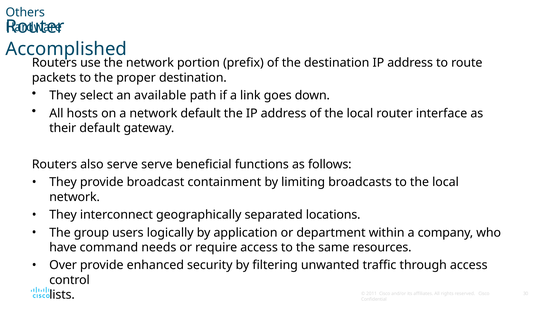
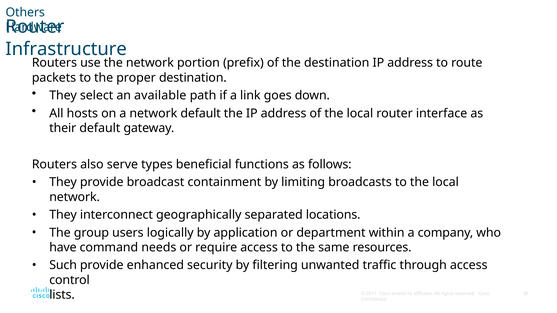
Accomplished: Accomplished -> Infrastructure
serve serve: serve -> types
Over: Over -> Such
